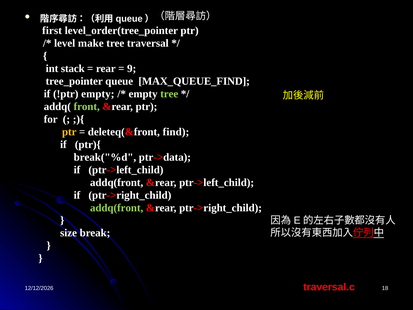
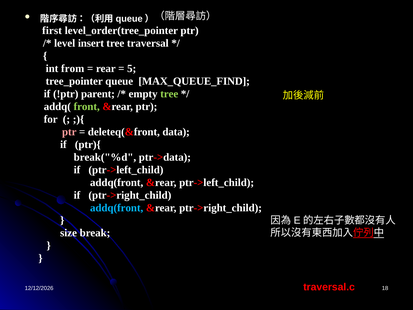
make: make -> insert
stack: stack -> from
9: 9 -> 5
!ptr empty: empty -> parent
ptr at (69, 132) colour: yellow -> pink
find: find -> data
addq(front at (117, 208) colour: light green -> light blue
